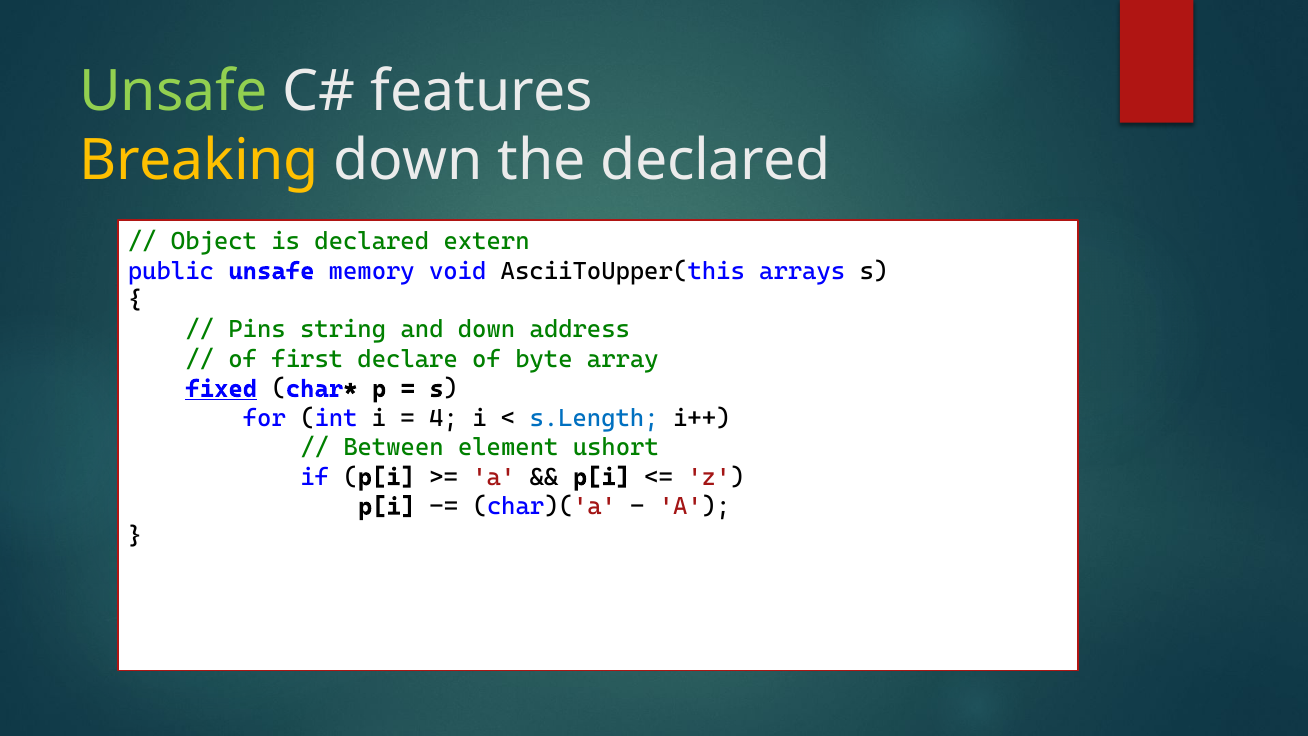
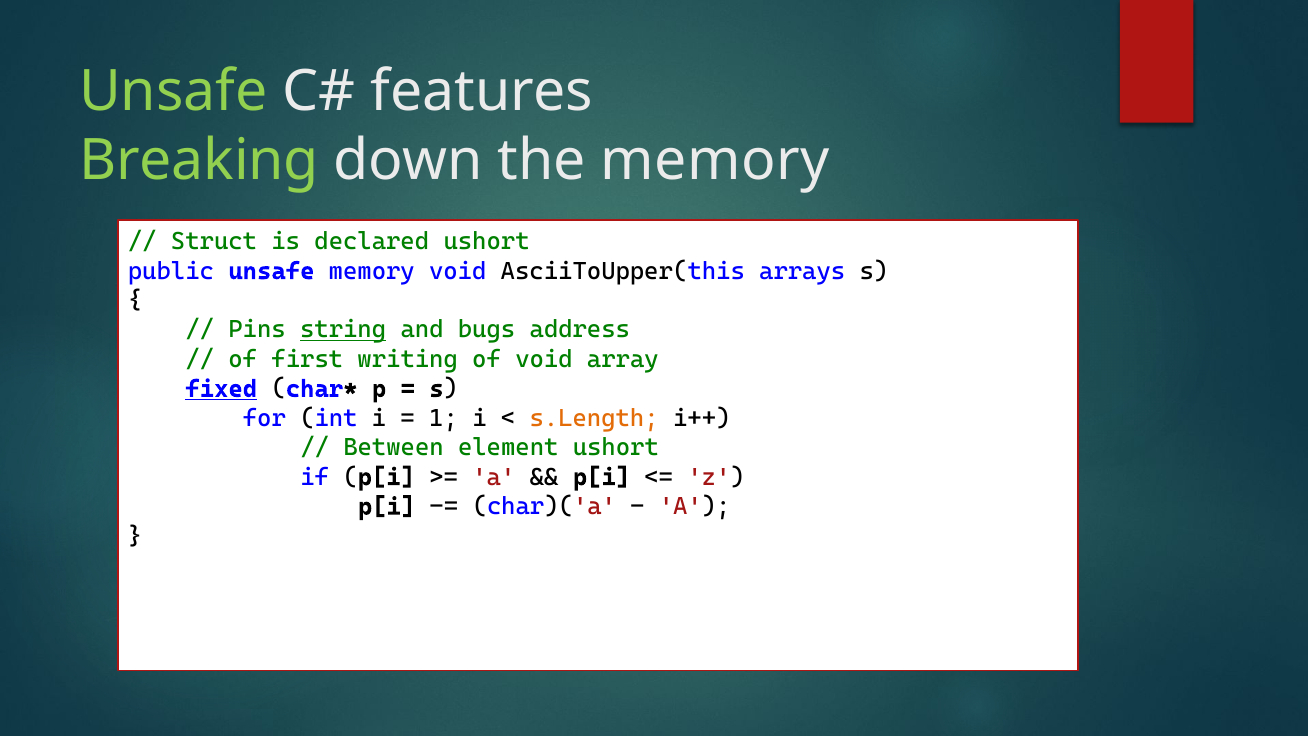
Breaking colour: yellow -> light green
the declared: declared -> memory
Object: Object -> Struct
declared extern: extern -> ushort
string underline: none -> present
and down: down -> bugs
declare: declare -> writing
of byte: byte -> void
4: 4 -> 1
s.Length colour: blue -> orange
